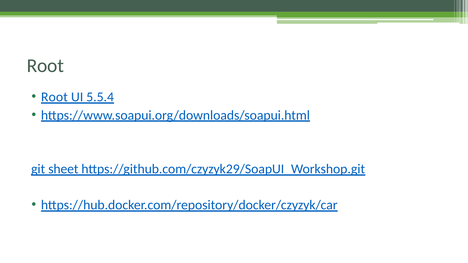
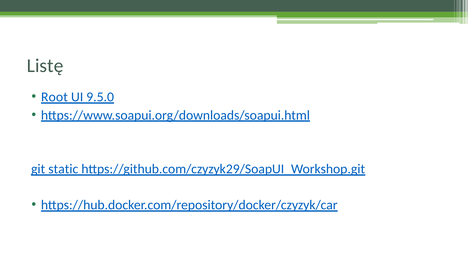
Root at (45, 66): Root -> Listę
5.5.4: 5.5.4 -> 9.5.0
sheet: sheet -> static
